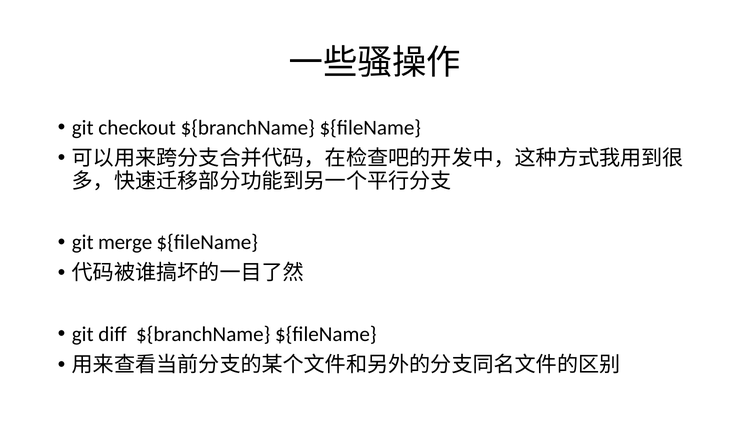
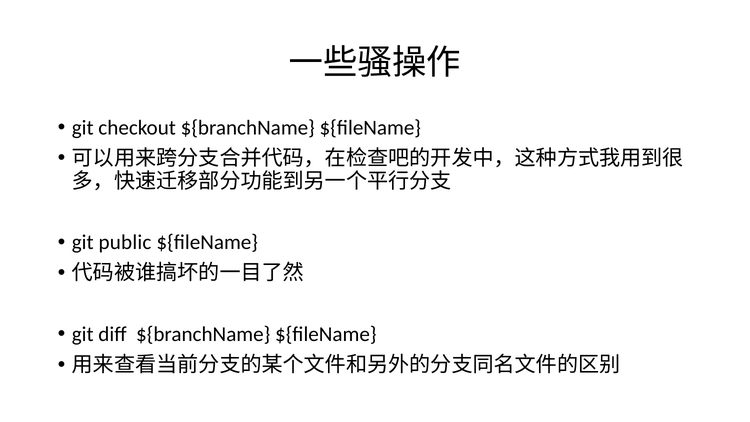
merge: merge -> public
